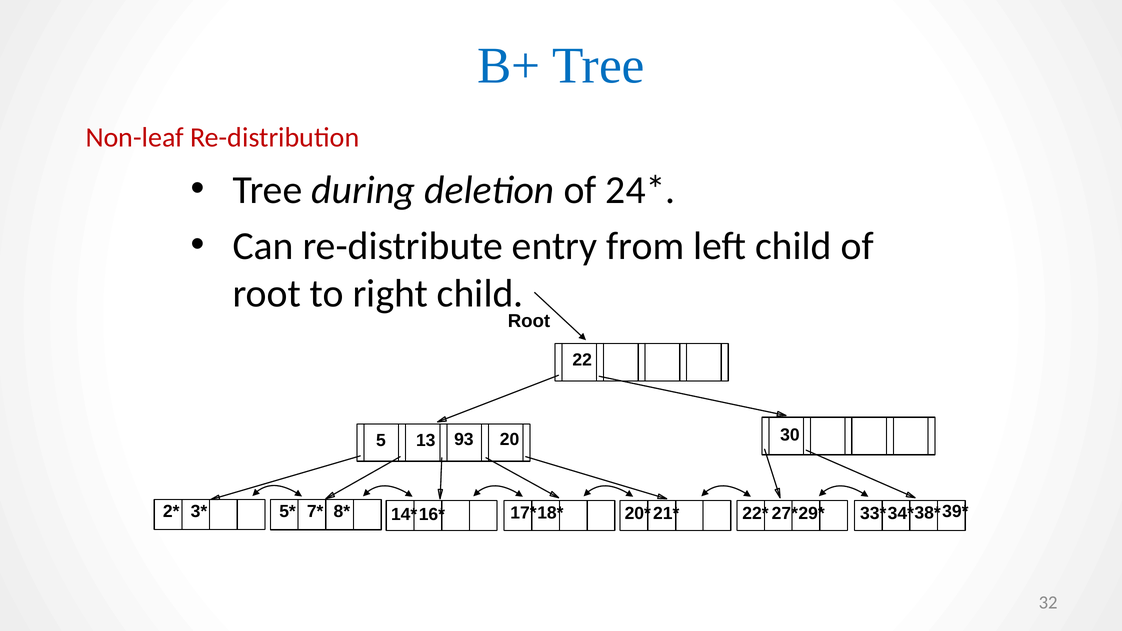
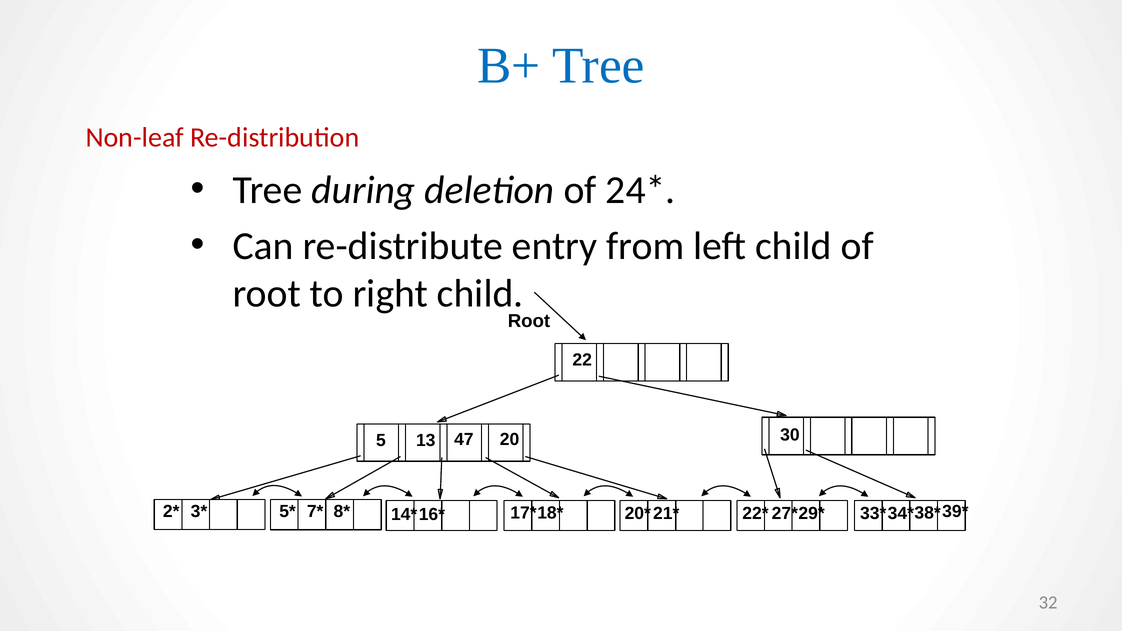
93: 93 -> 47
